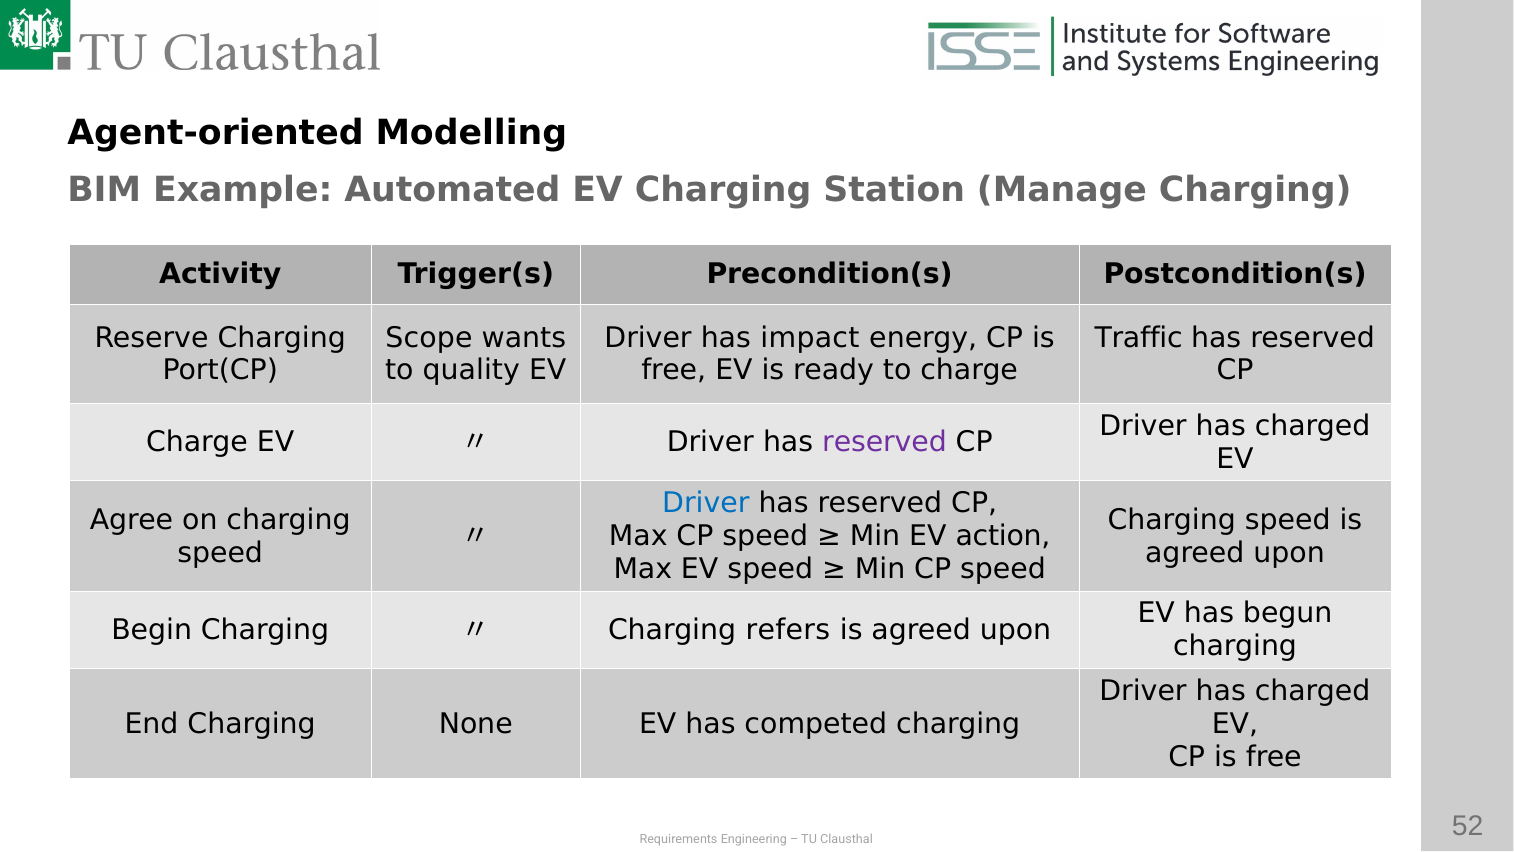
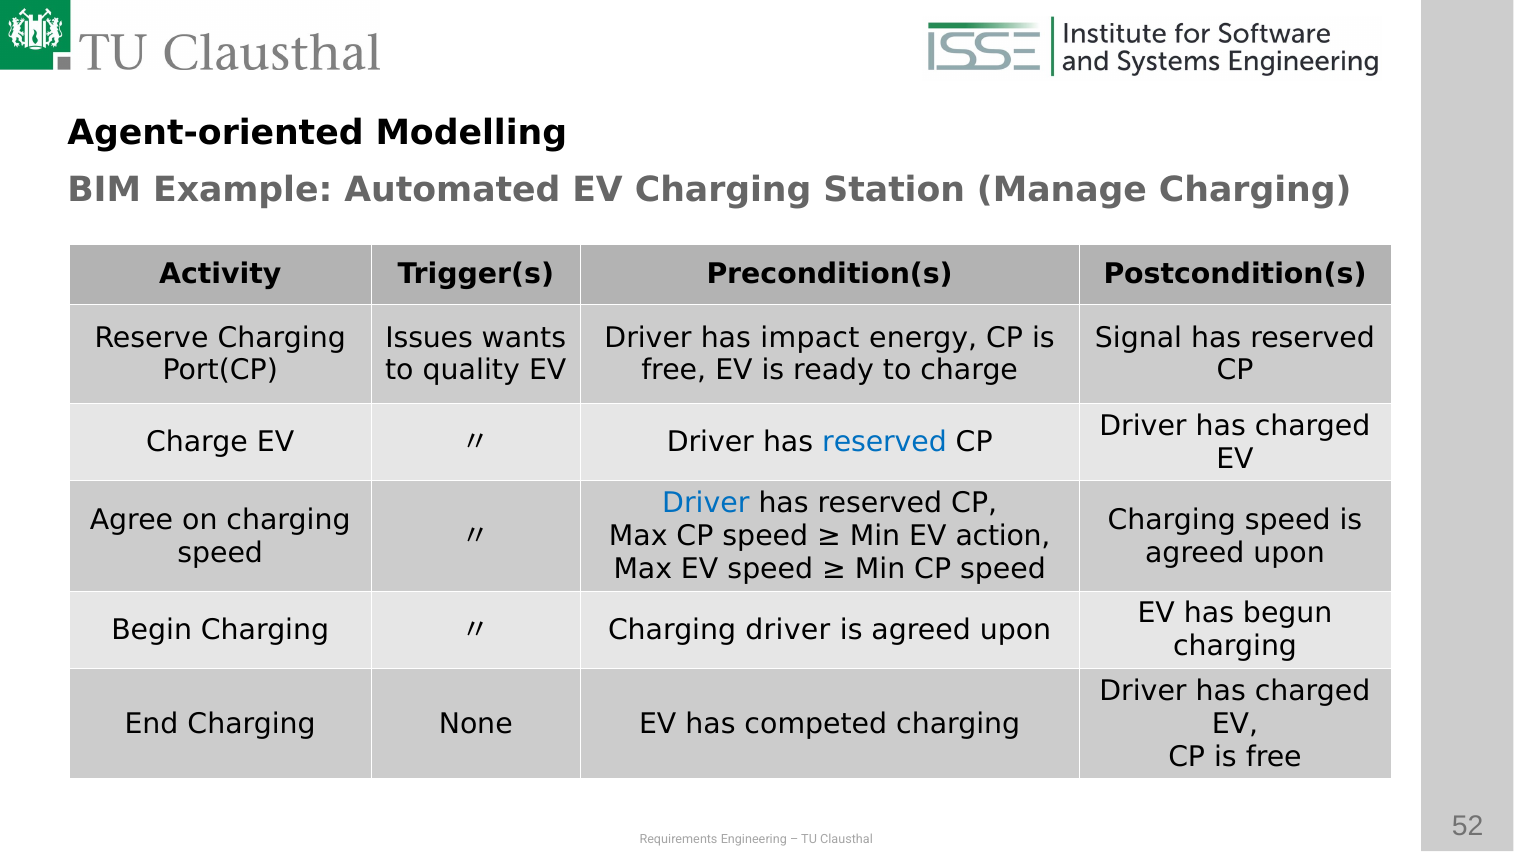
Scope: Scope -> Issues
Traffic: Traffic -> Signal
reserved at (884, 442) colour: purple -> blue
refers at (788, 630): refers -> driver
